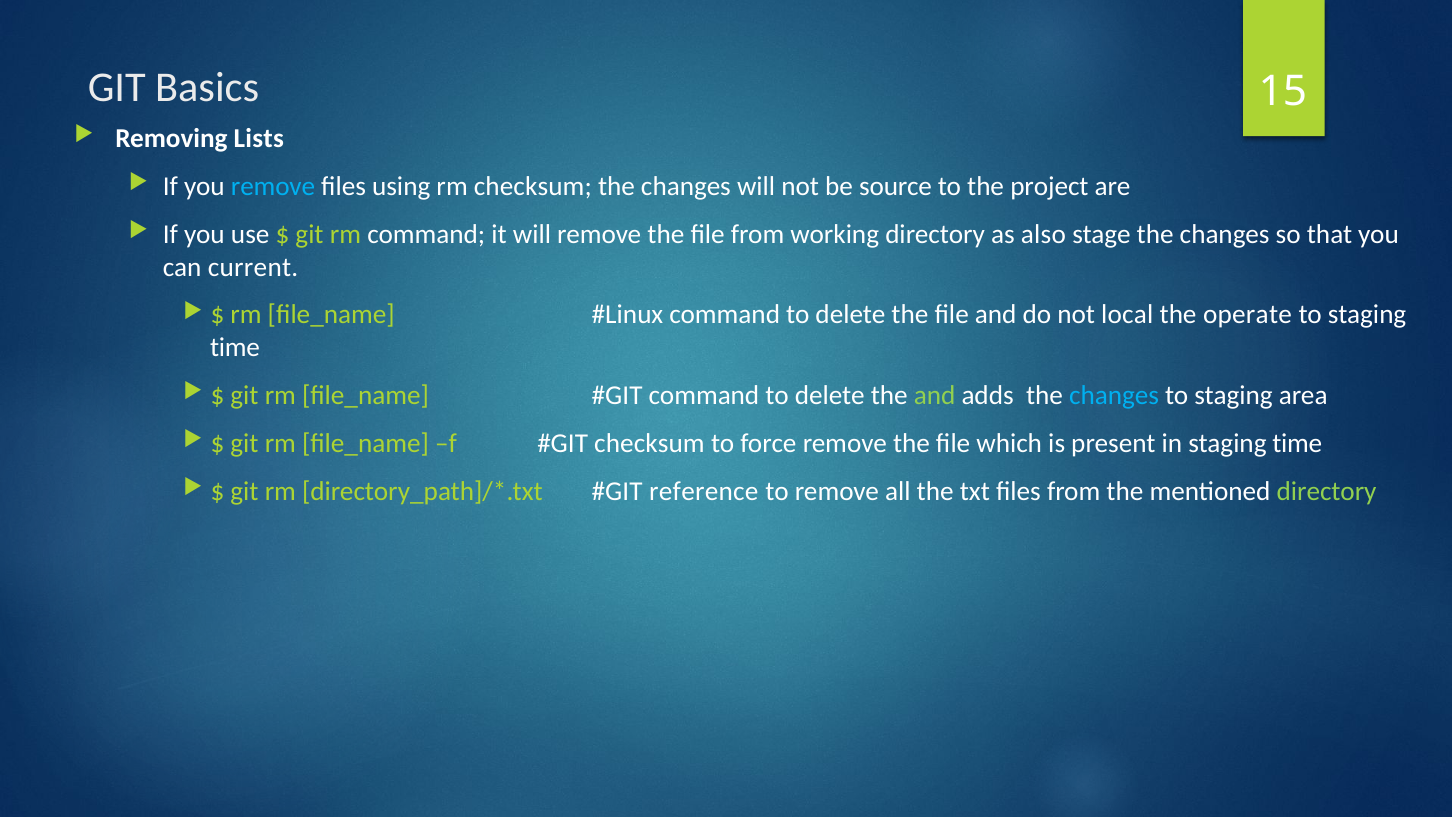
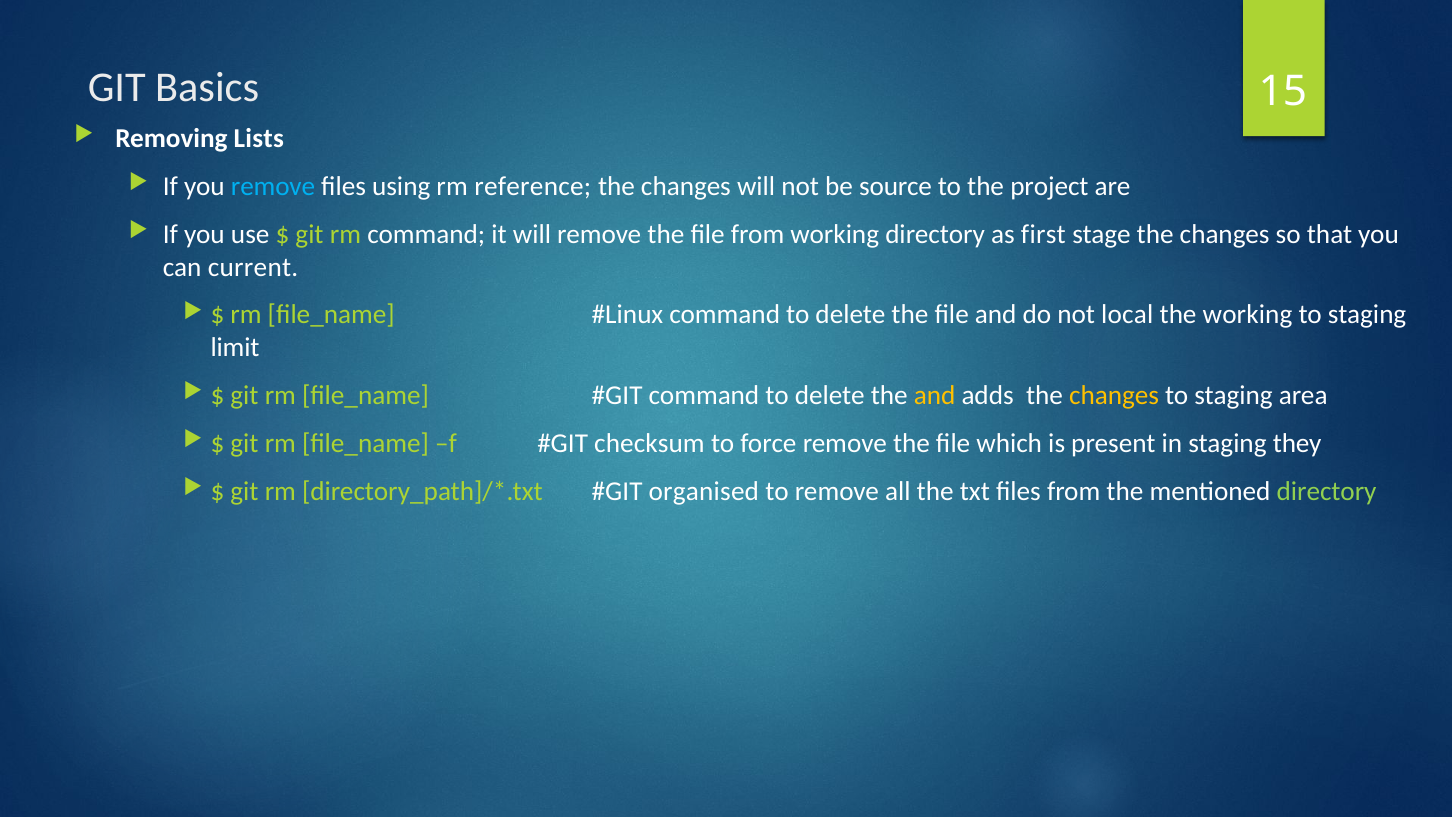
rm checksum: checksum -> reference
also: also -> first
the operate: operate -> working
time at (235, 347): time -> limit
and at (935, 395) colour: light green -> yellow
changes at (1114, 395) colour: light blue -> yellow
in staging time: time -> they
reference: reference -> organised
